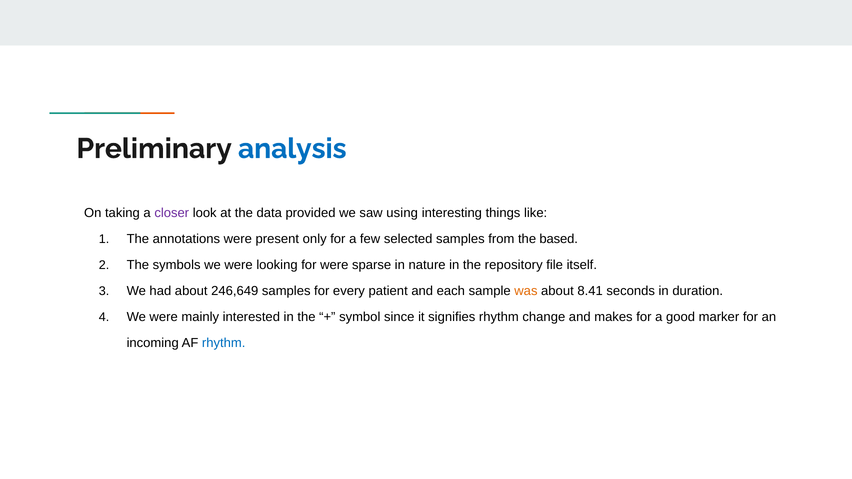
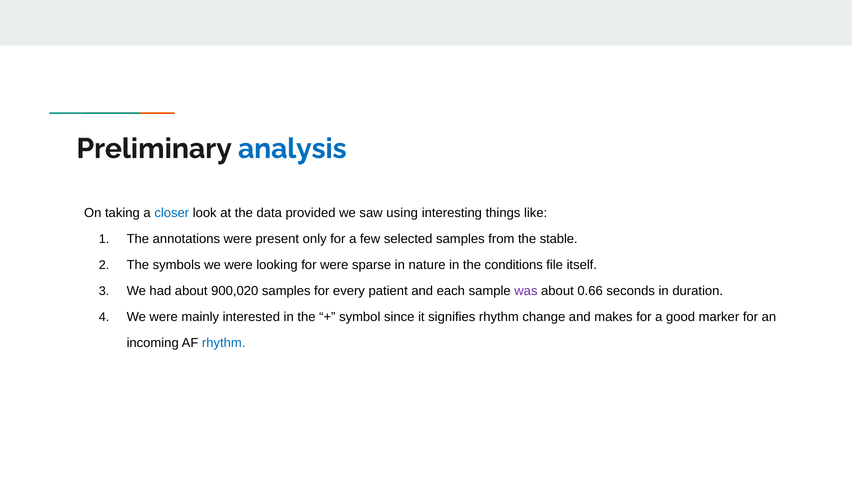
closer colour: purple -> blue
based: based -> stable
repository: repository -> conditions
246,649: 246,649 -> 900,020
was colour: orange -> purple
8.41: 8.41 -> 0.66
